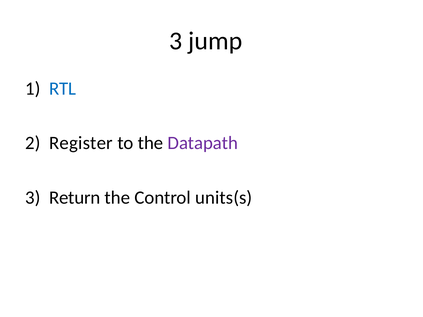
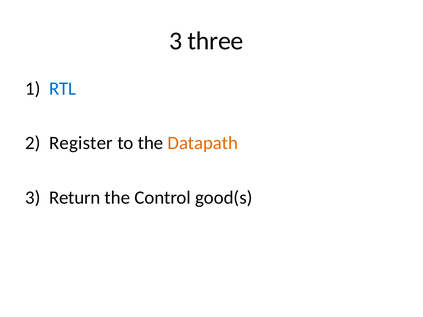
jump: jump -> three
Datapath colour: purple -> orange
units(s: units(s -> good(s
